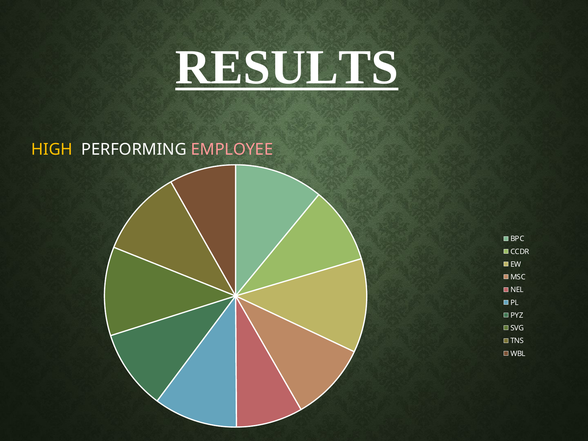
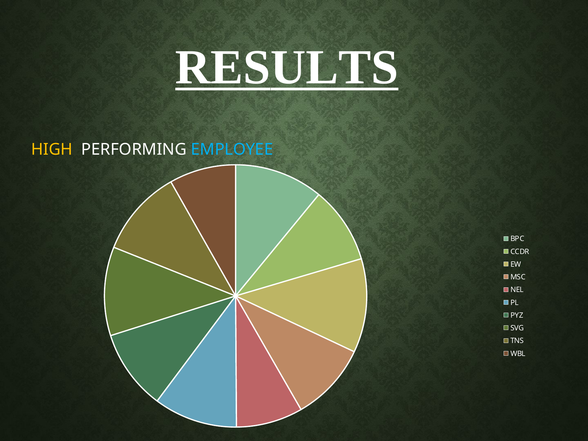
EMPLOYEE colour: pink -> light blue
